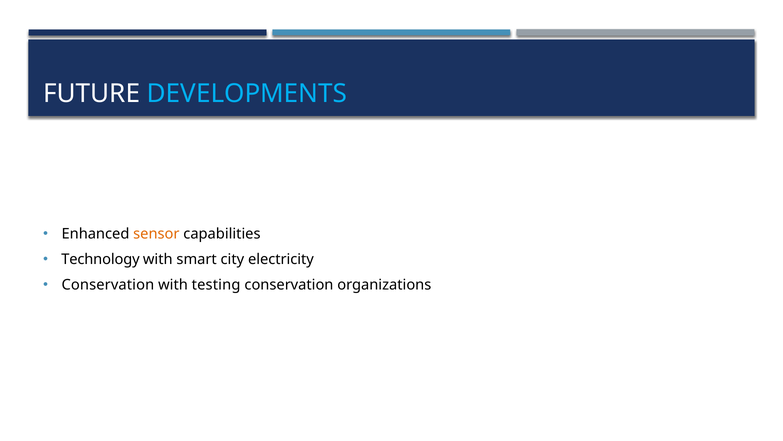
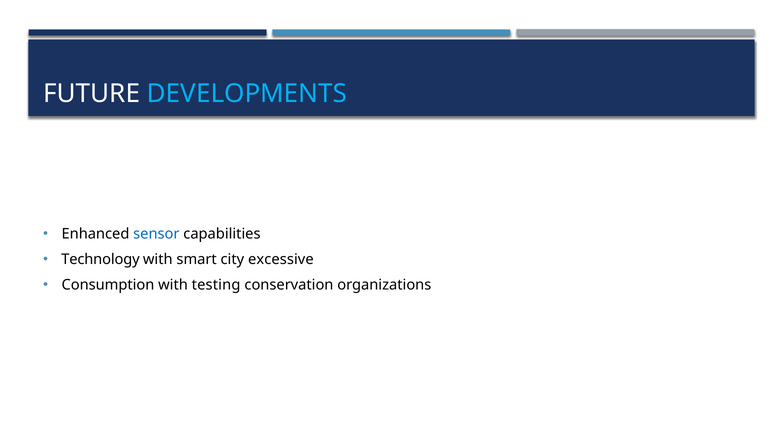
sensor colour: orange -> blue
electricity: electricity -> excessive
Conservation at (108, 285): Conservation -> Consumption
